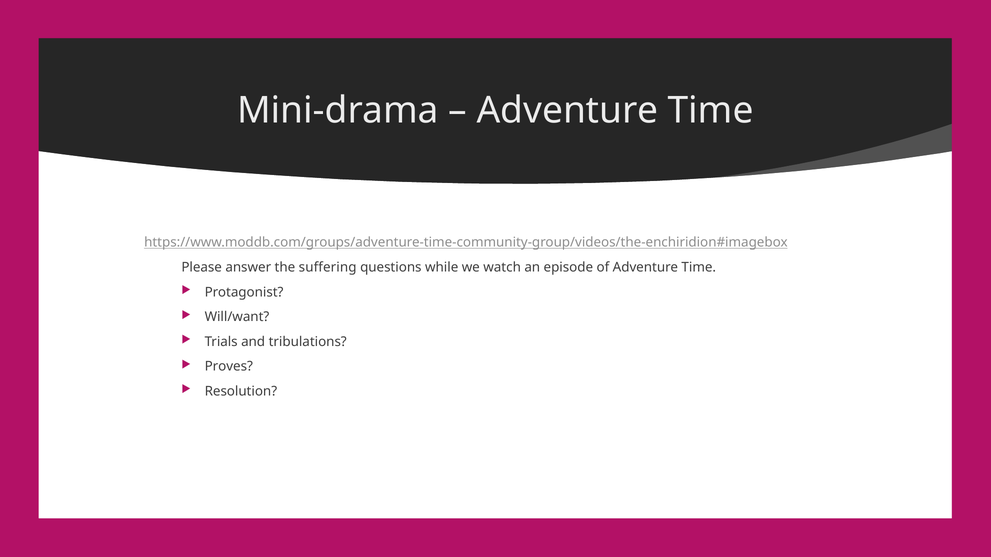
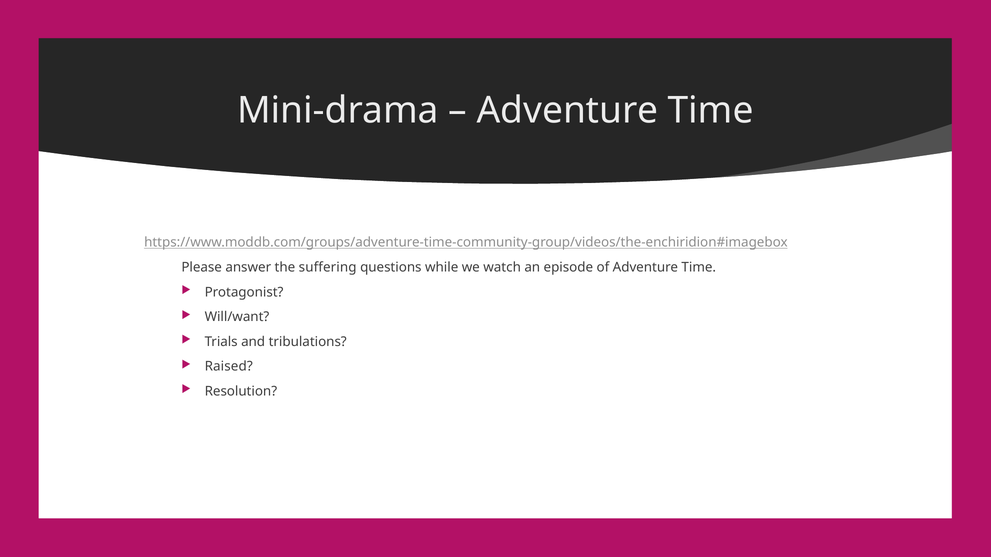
Proves: Proves -> Raised
